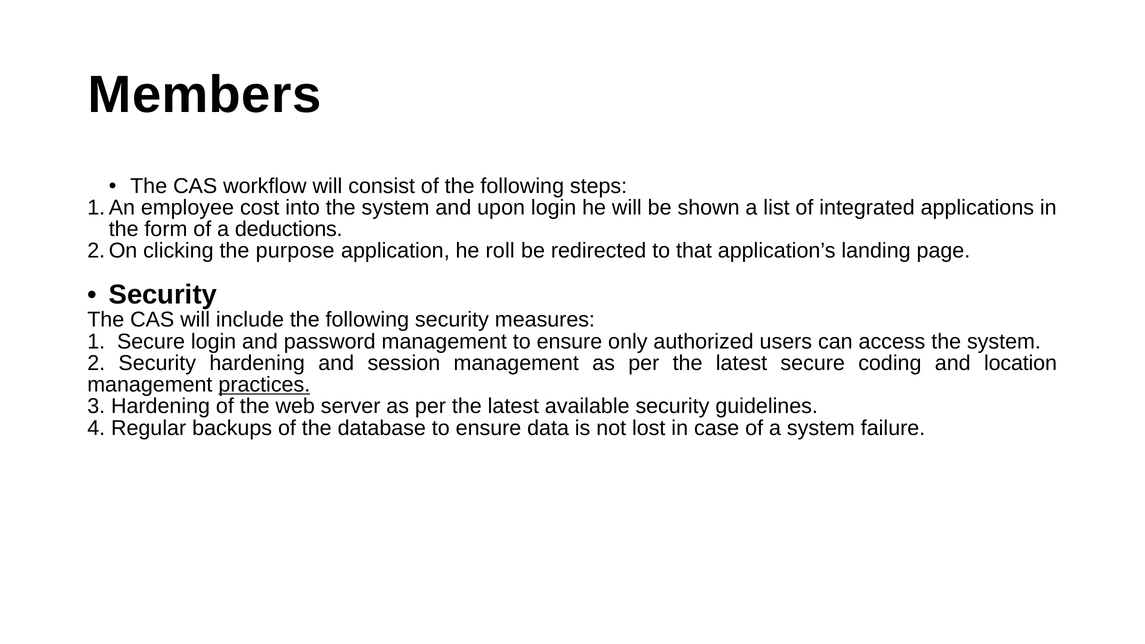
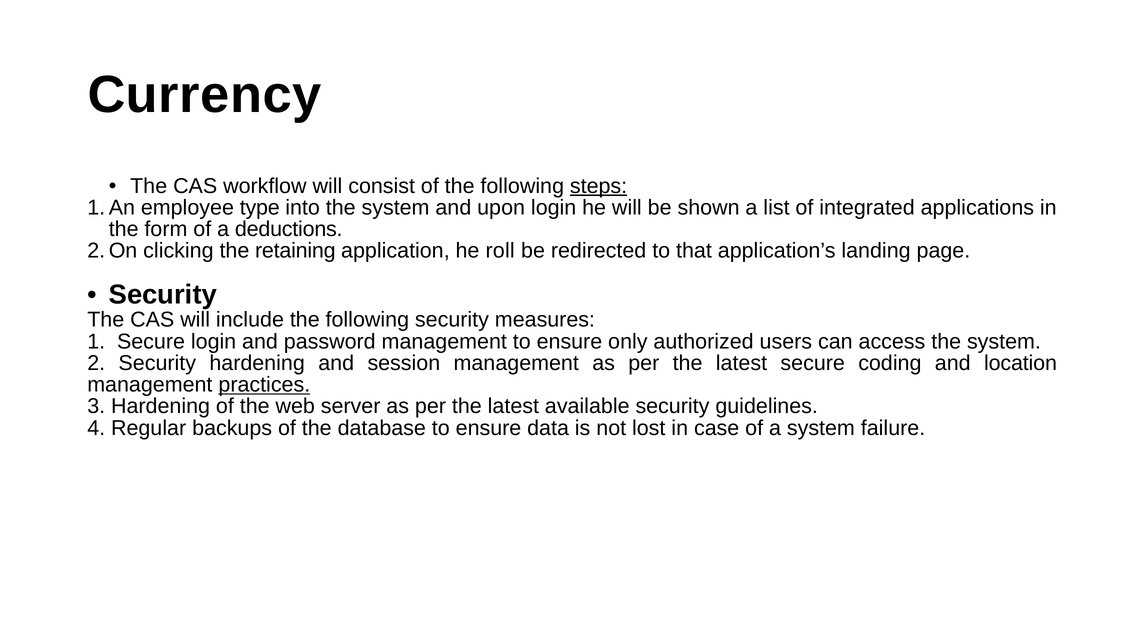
Members: Members -> Currency
steps underline: none -> present
cost: cost -> type
purpose: purpose -> retaining
